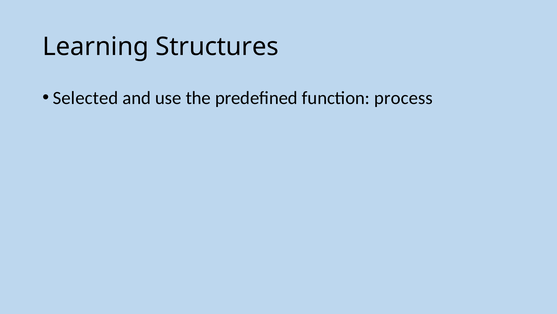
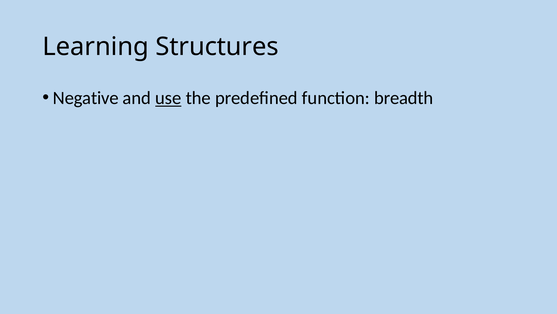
Selected: Selected -> Negative
use underline: none -> present
process: process -> breadth
